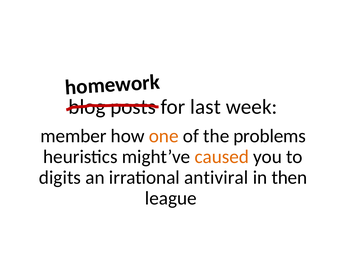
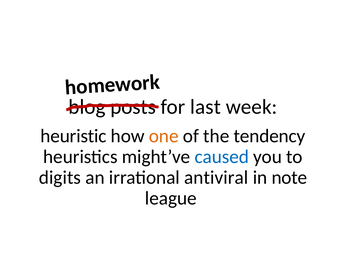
member: member -> heuristic
problems: problems -> tendency
caused colour: orange -> blue
then: then -> note
